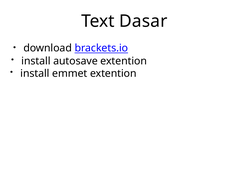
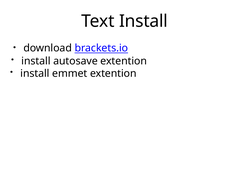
Text Dasar: Dasar -> Install
